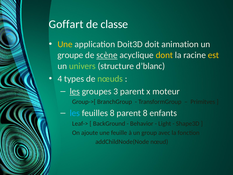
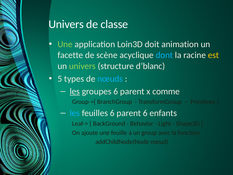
Goffart at (66, 24): Goffart -> Univers
Une at (65, 44) colour: yellow -> light green
Doit3D: Doit3D -> Loin3D
groupe: groupe -> facette
scène underline: present -> none
dont colour: yellow -> light blue
4: 4 -> 5
nœuds colour: light green -> light blue
groupes 3: 3 -> 6
moteur: moteur -> comme
feuilles 8: 8 -> 6
parent 8: 8 -> 6
